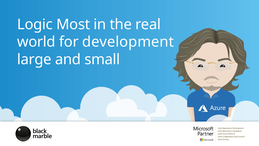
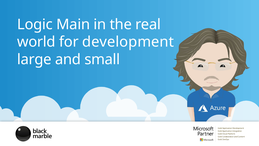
Most: Most -> Main
